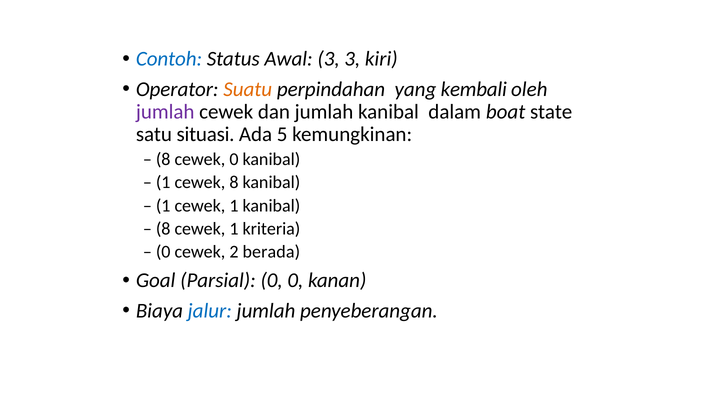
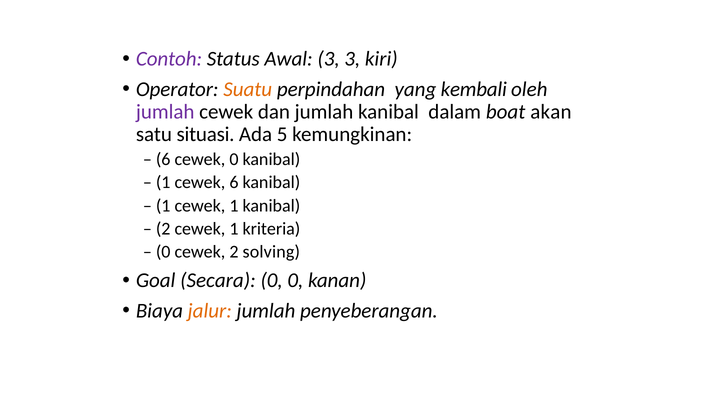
Contoh colour: blue -> purple
state: state -> akan
8 at (163, 159): 8 -> 6
cewek 8: 8 -> 6
8 at (163, 229): 8 -> 2
berada: berada -> solving
Parsial: Parsial -> Secara
jalur colour: blue -> orange
